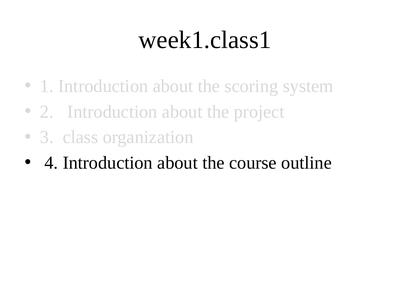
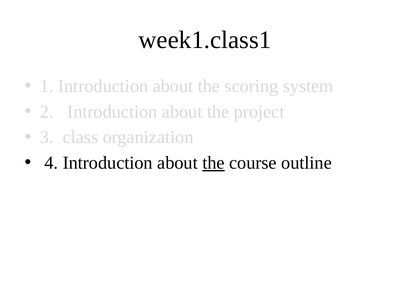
the at (213, 163) underline: none -> present
